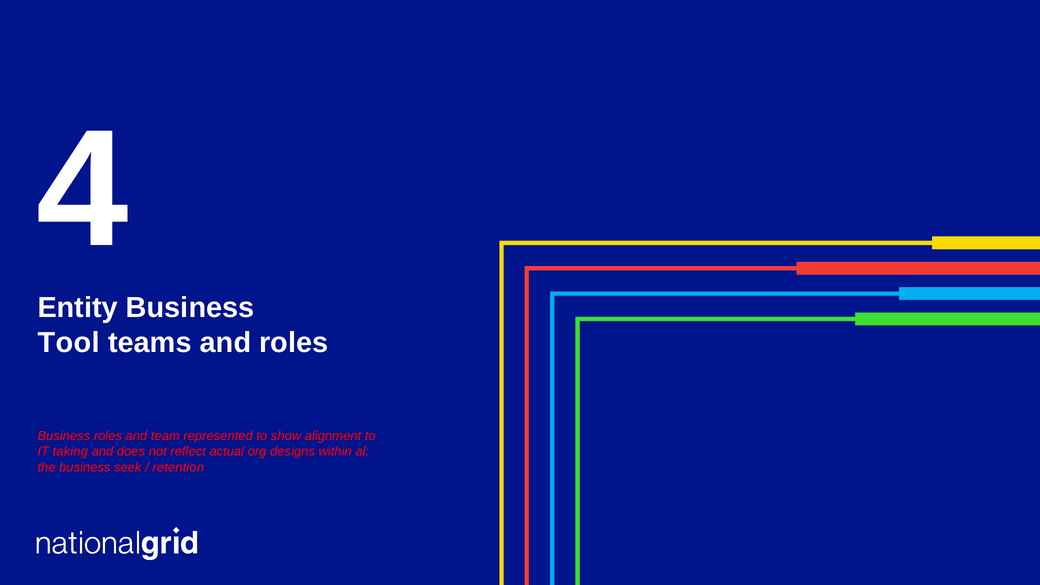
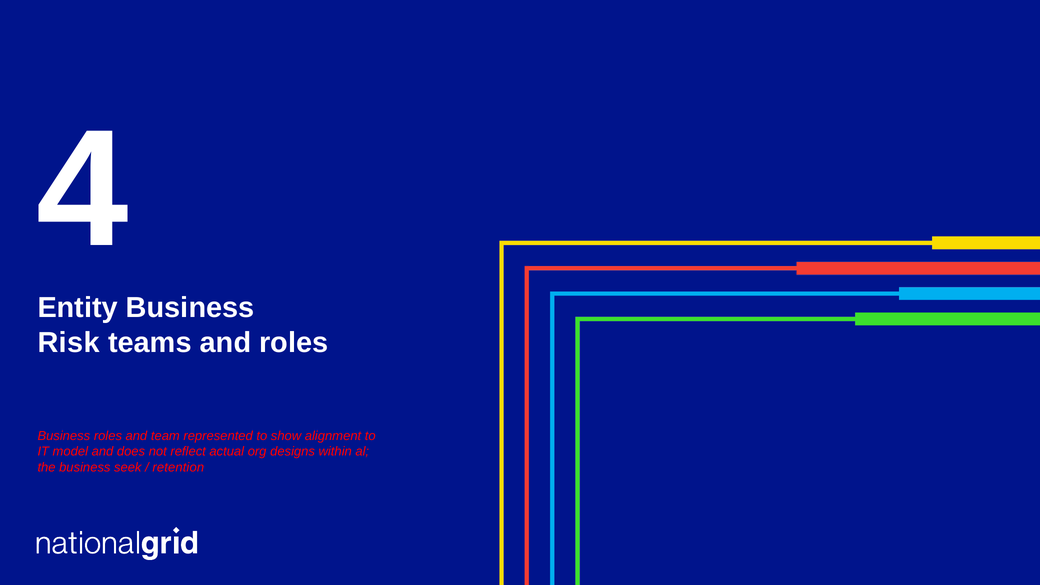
Tool: Tool -> Risk
taking: taking -> model
